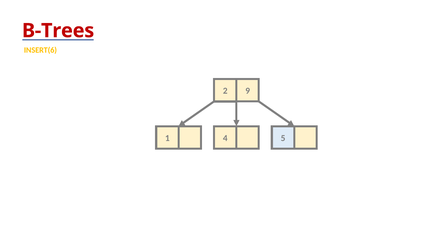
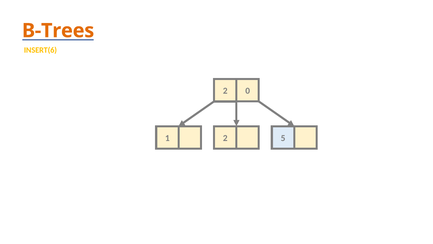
B-Trees colour: red -> orange
9: 9 -> 0
1 4: 4 -> 2
